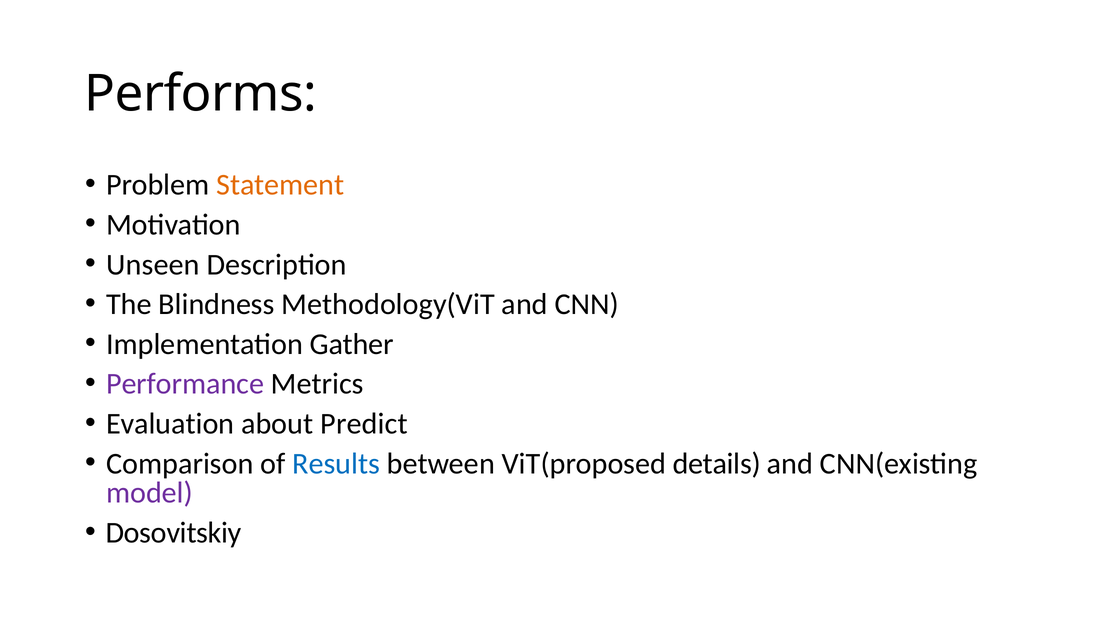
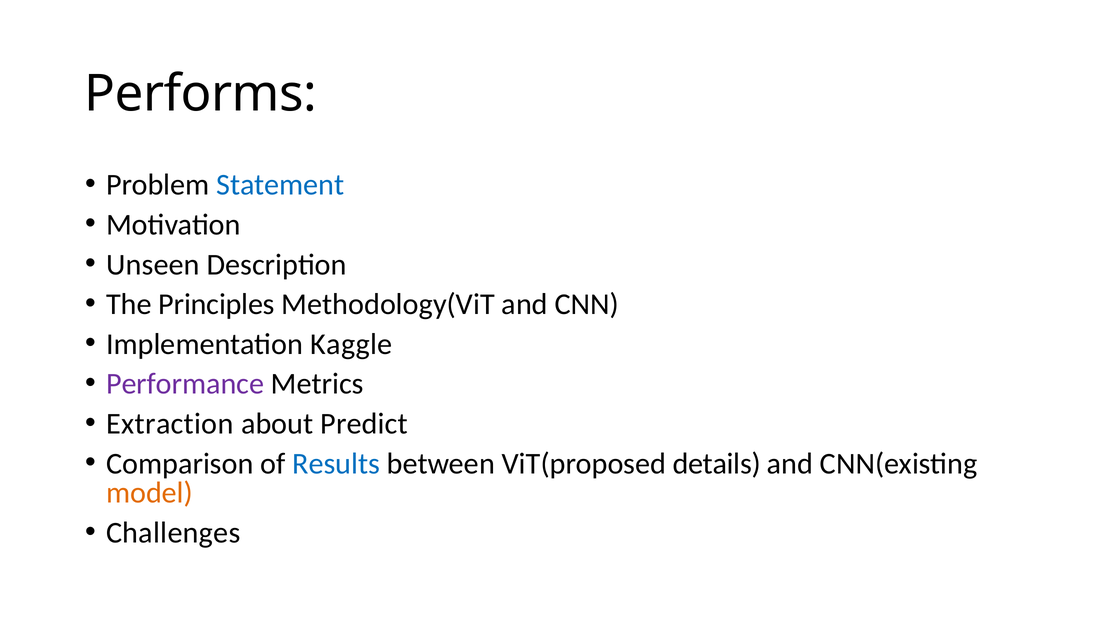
Statement colour: orange -> blue
Blindness: Blindness -> Principles
Gather: Gather -> Kaggle
Evaluation: Evaluation -> Extraction
model colour: purple -> orange
Dosovitskiy: Dosovitskiy -> Challenges
